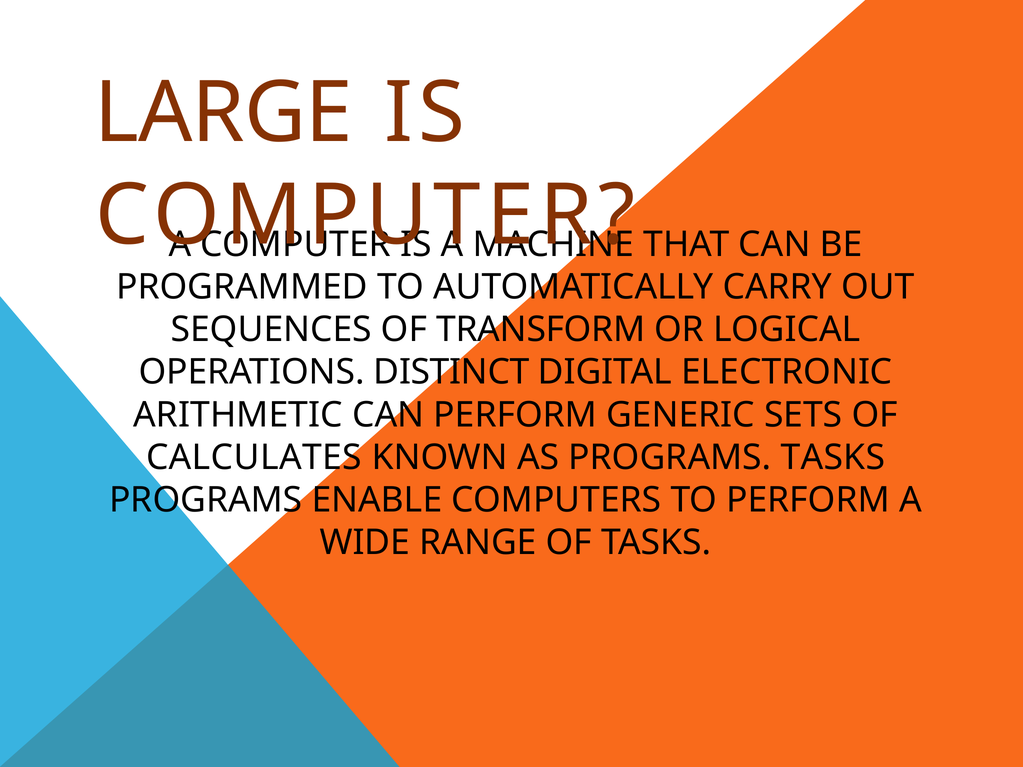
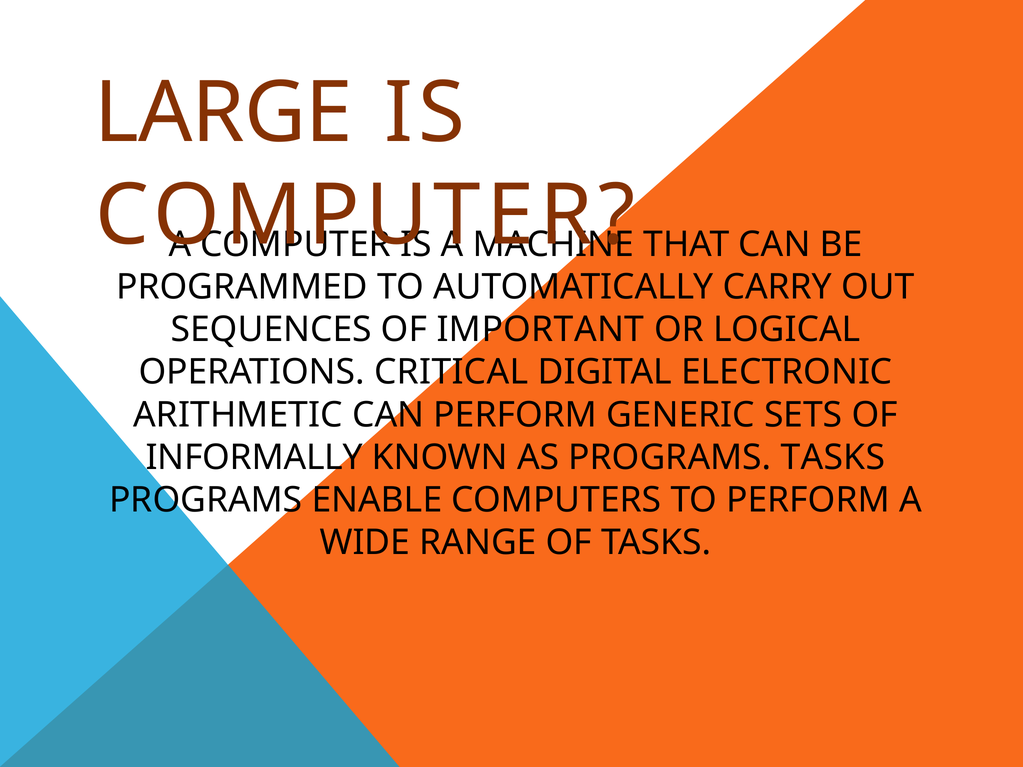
TRANSFORM: TRANSFORM -> IMPORTANT
DISTINCT: DISTINCT -> CRITICAL
CALCULATES: CALCULATES -> INFORMALLY
